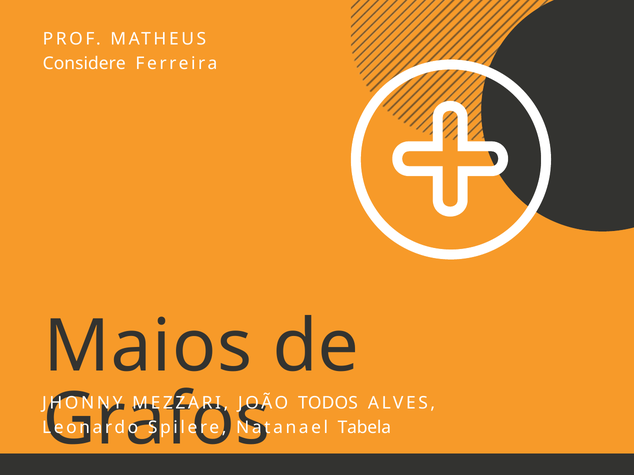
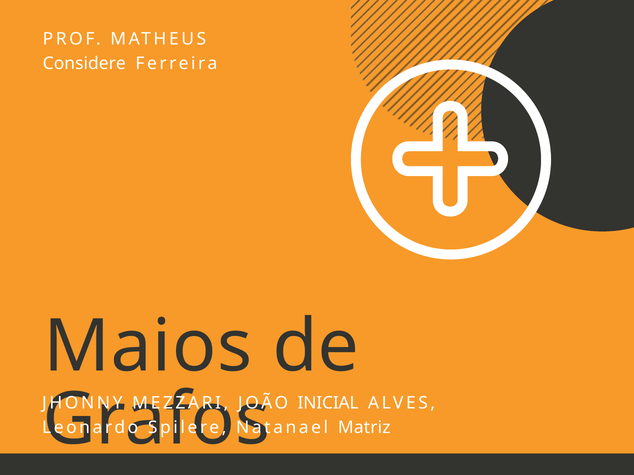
TODOS: TODOS -> INICIAL
Tabela: Tabela -> Matriz
